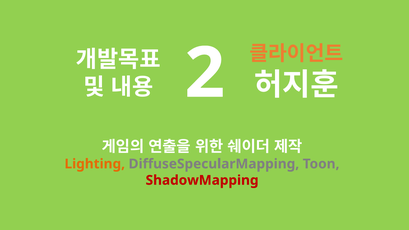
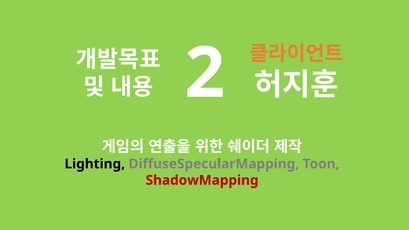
Lighting colour: orange -> black
